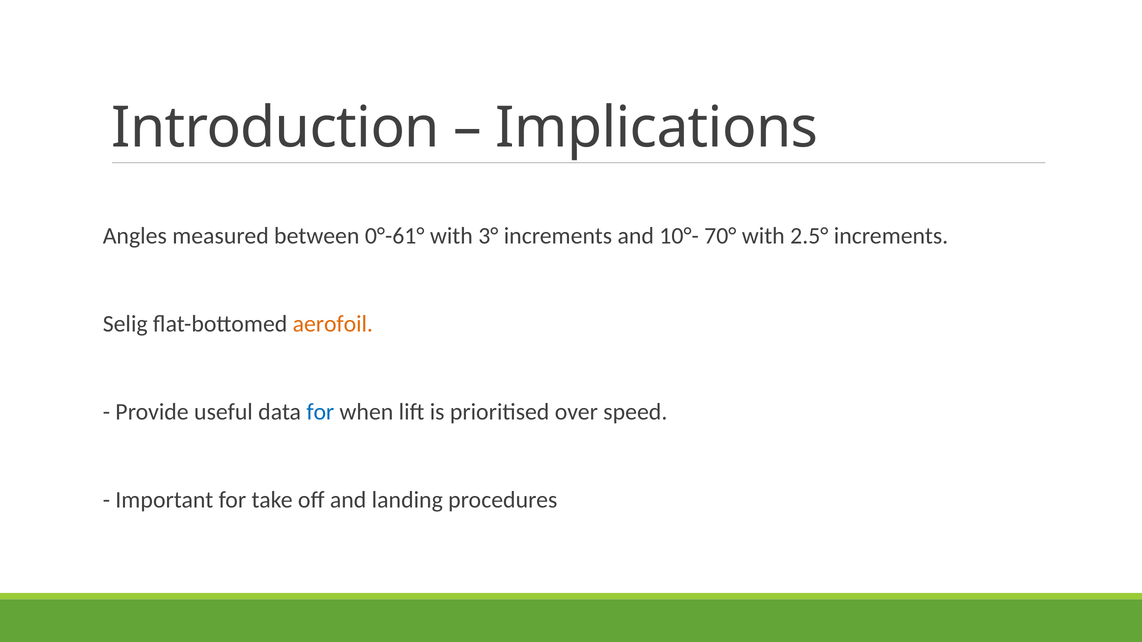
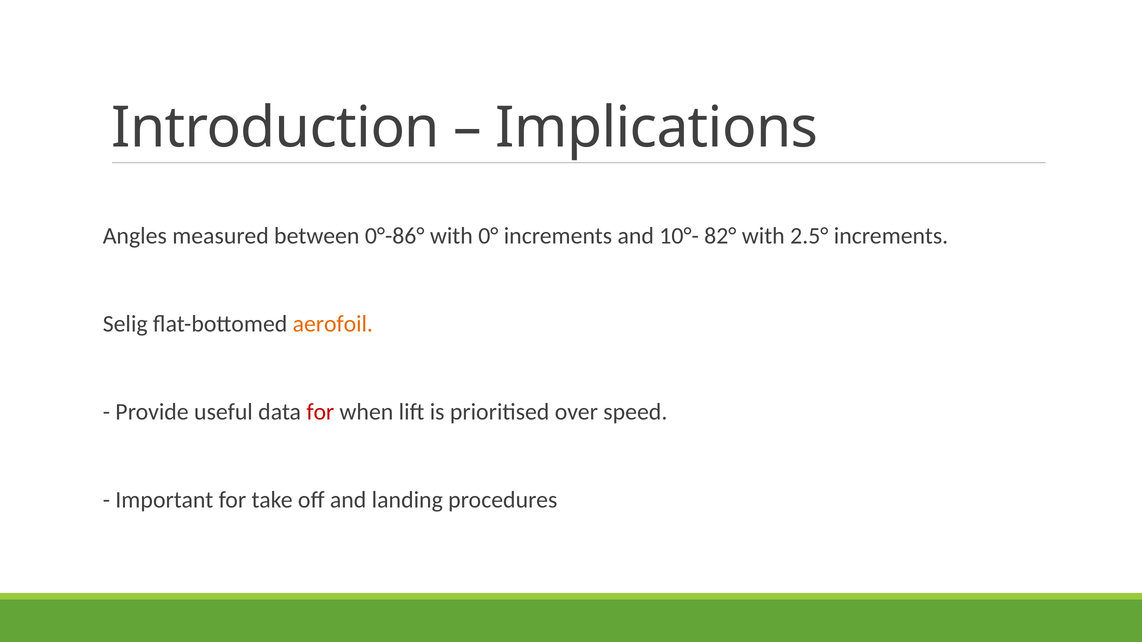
0°-61°: 0°-61° -> 0°-86°
3°: 3° -> 0°
70°: 70° -> 82°
for at (320, 412) colour: blue -> red
